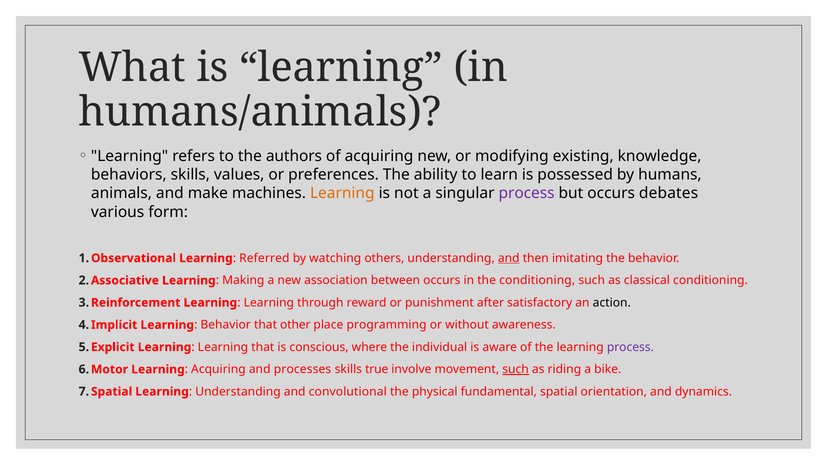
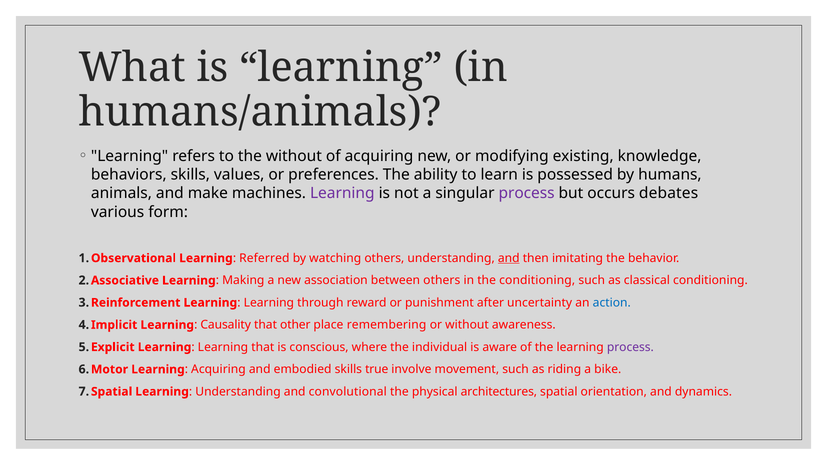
the authors: authors -> without
Learning at (342, 193) colour: orange -> purple
between occurs: occurs -> others
satisfactory: satisfactory -> uncertainty
action colour: black -> blue
Learning Behavior: Behavior -> Causality
programming: programming -> remembering
processes: processes -> embodied
such at (516, 370) underline: present -> none
fundamental: fundamental -> architectures
